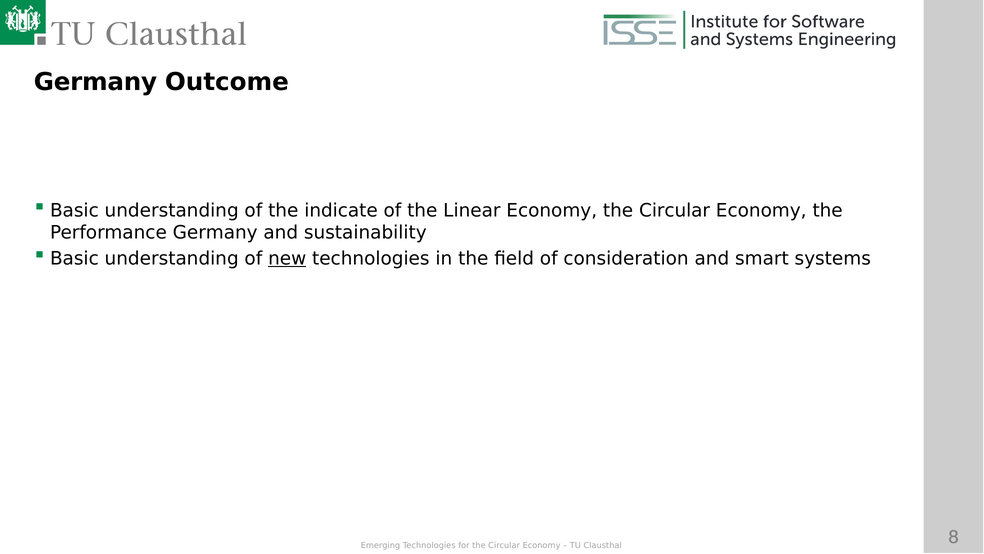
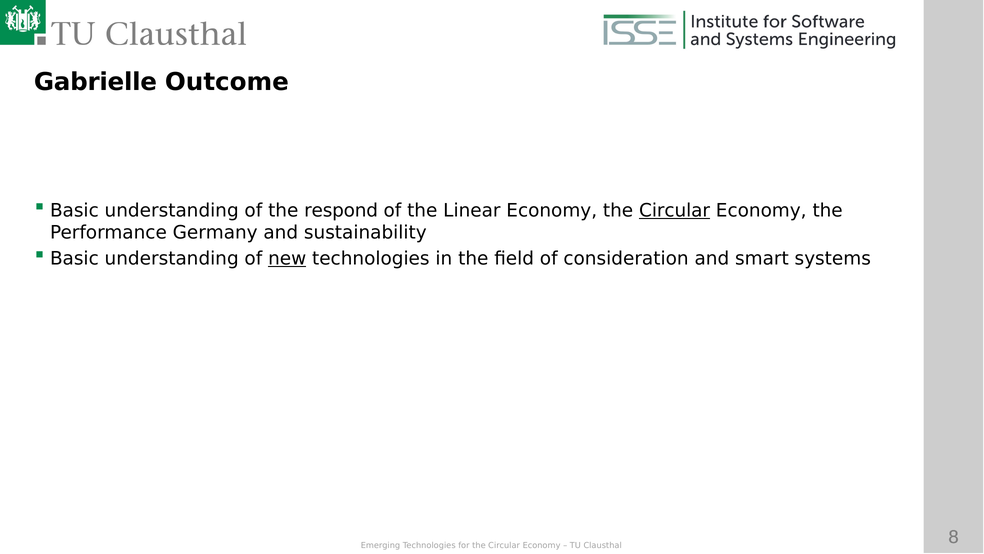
Germany at (95, 82): Germany -> Gabrielle
indicate: indicate -> respond
Circular at (675, 210) underline: none -> present
